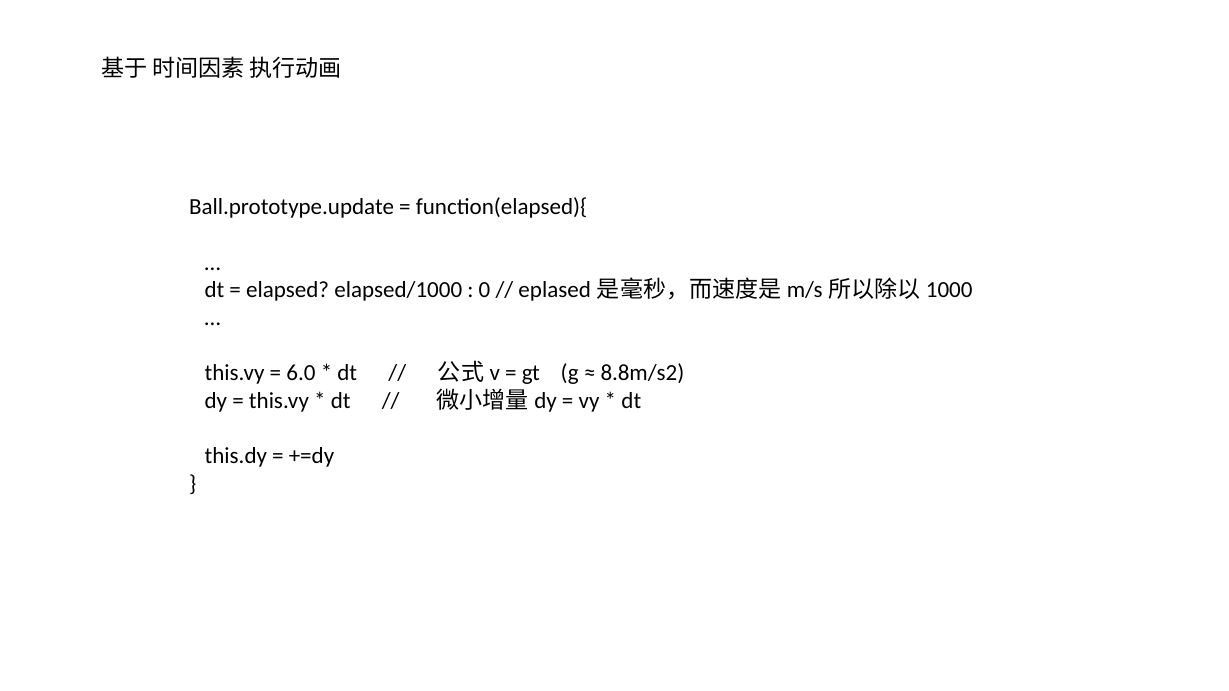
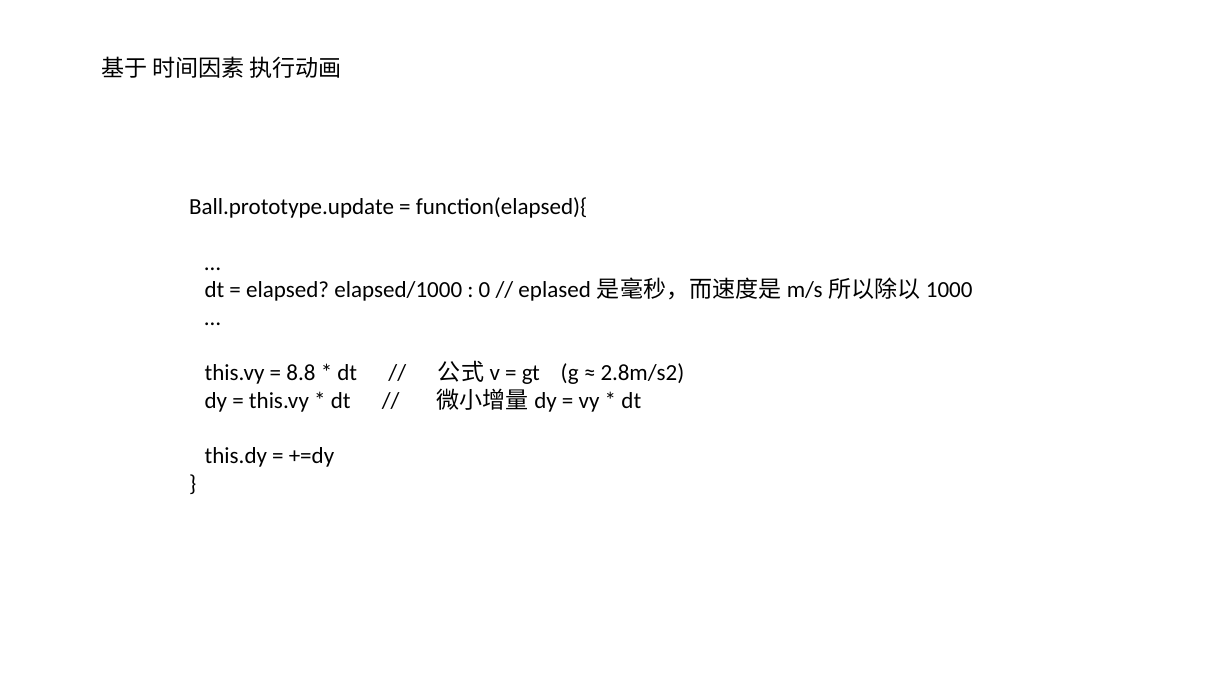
6.0: 6.0 -> 8.8
8.8m/s2: 8.8m/s2 -> 2.8m/s2
